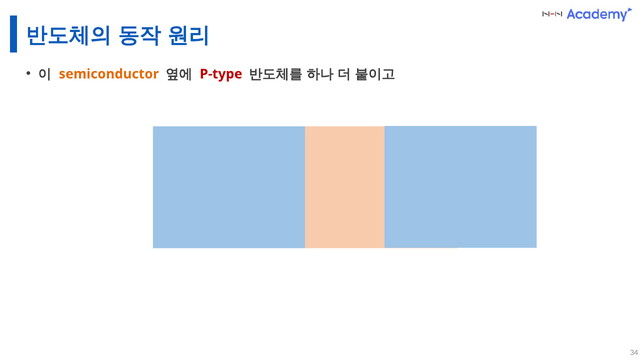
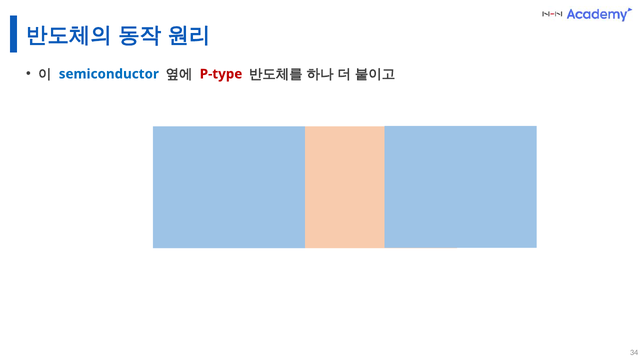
semiconductor colour: orange -> blue
